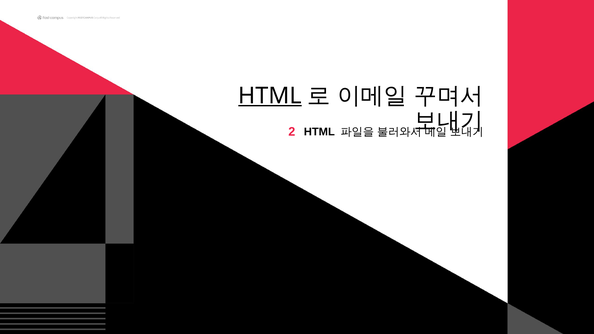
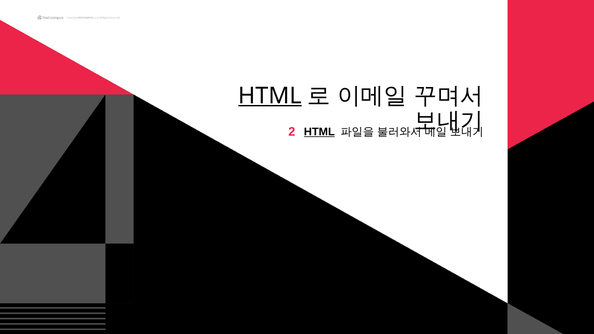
HTML at (319, 132) underline: none -> present
